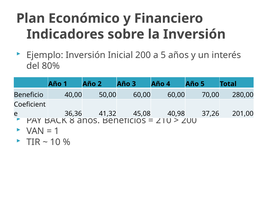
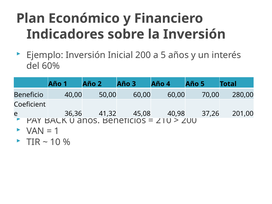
80%: 80% -> 60%
8: 8 -> 0
